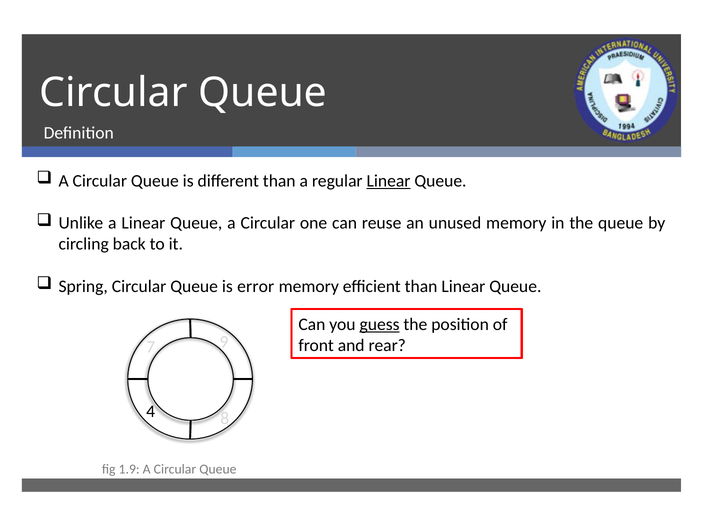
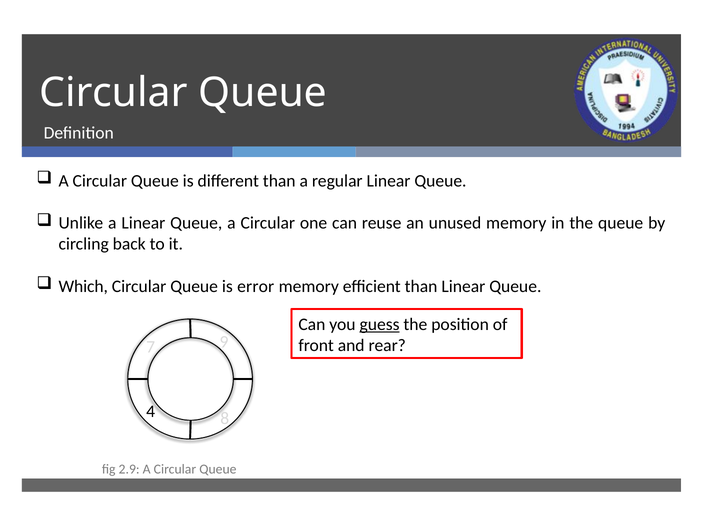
Linear at (389, 181) underline: present -> none
Spring: Spring -> Which
1.9: 1.9 -> 2.9
